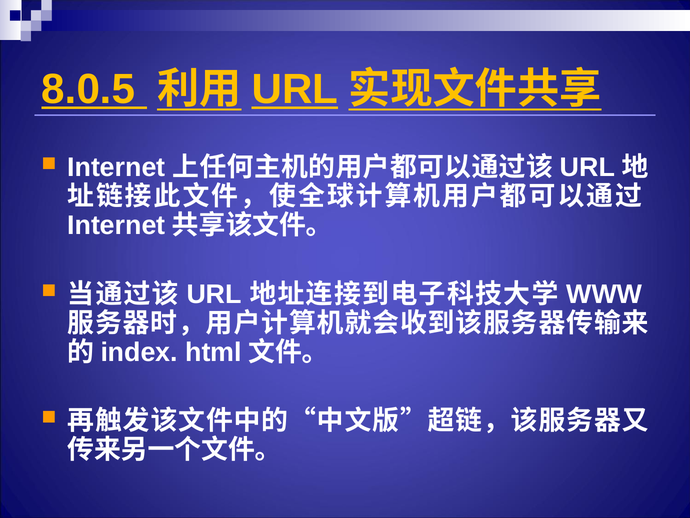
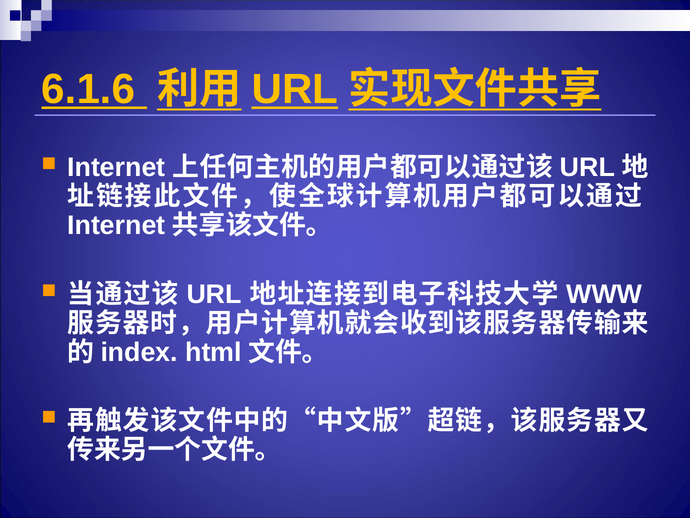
8.0.5: 8.0.5 -> 6.1.6
